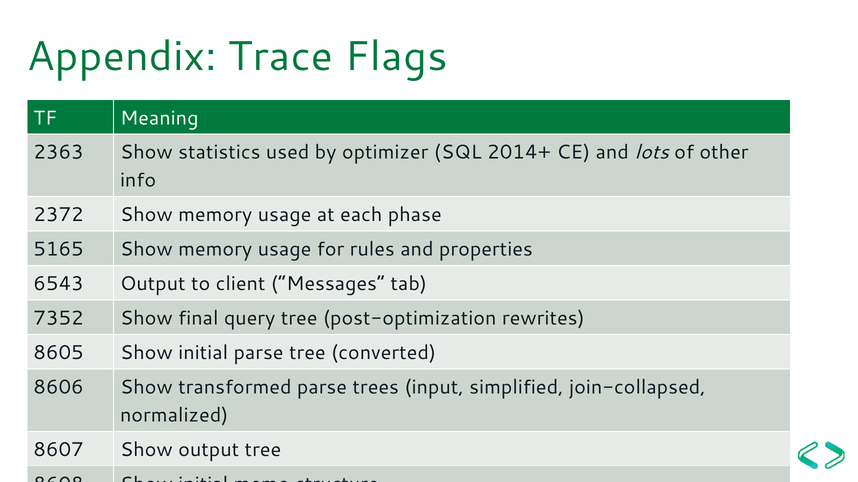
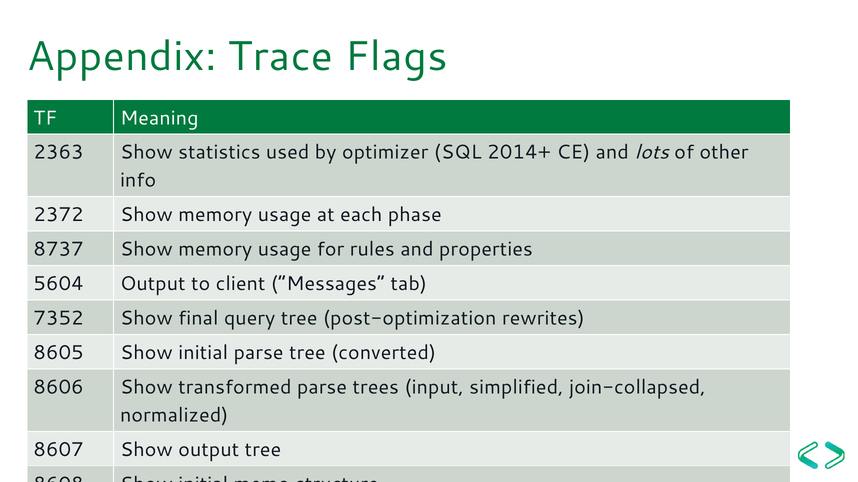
5165: 5165 -> 8737
6543: 6543 -> 5604
